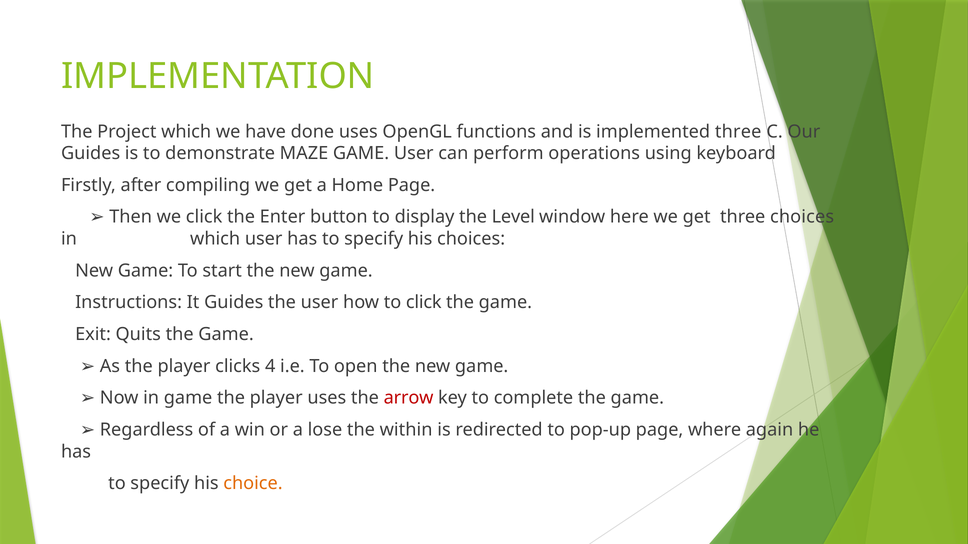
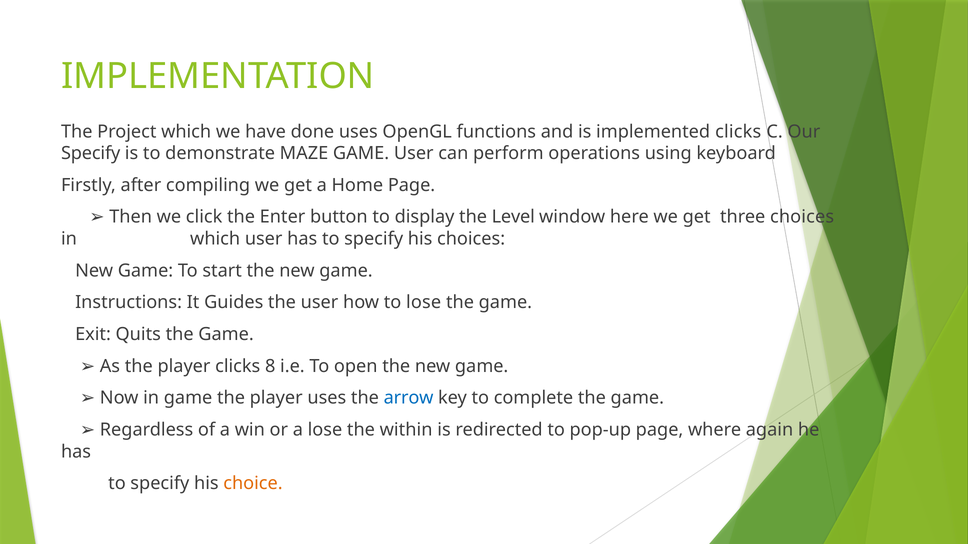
implemented three: three -> clicks
Guides at (91, 153): Guides -> Specify
to click: click -> lose
4: 4 -> 8
arrow colour: red -> blue
